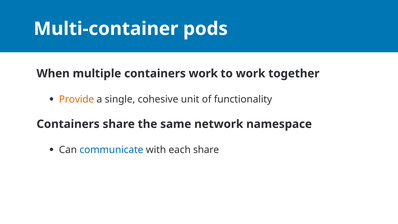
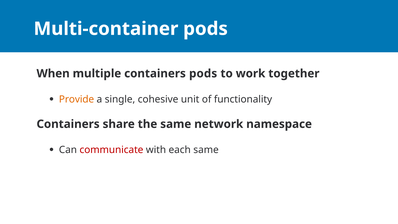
containers work: work -> pods
communicate colour: blue -> red
each share: share -> same
